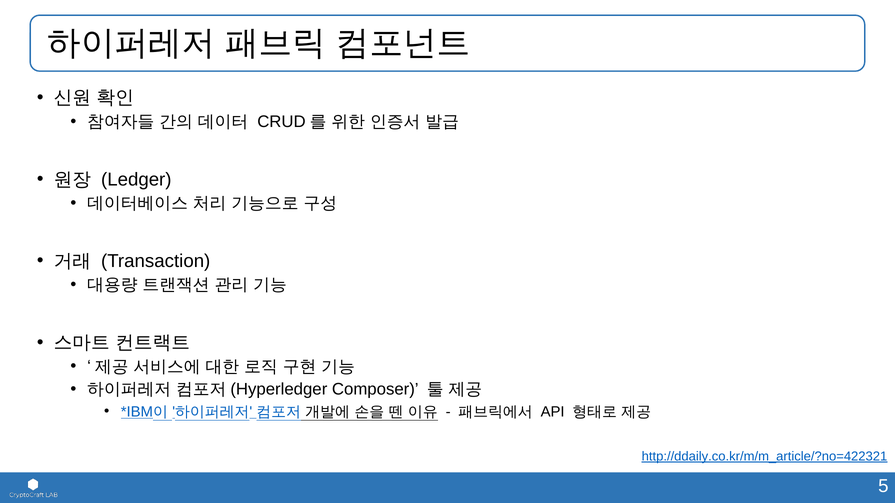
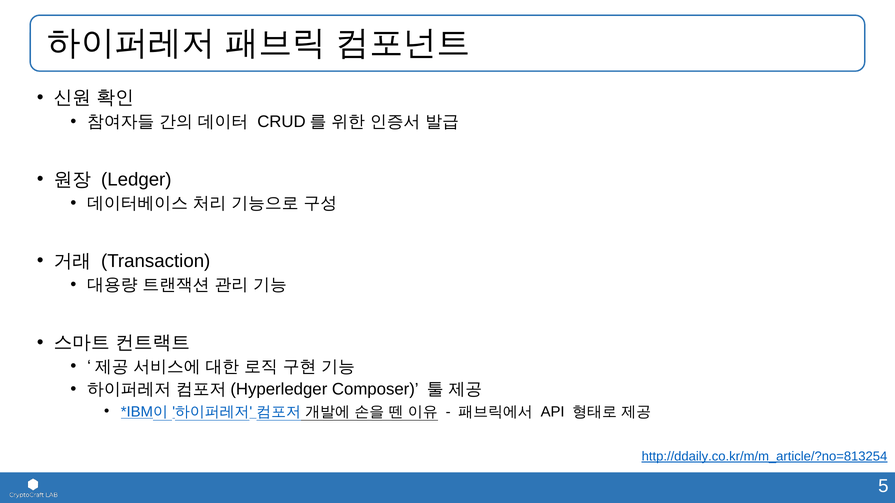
http://ddaily.co.kr/m/m_article/?no=422321: http://ddaily.co.kr/m/m_article/?no=422321 -> http://ddaily.co.kr/m/m_article/?no=813254
